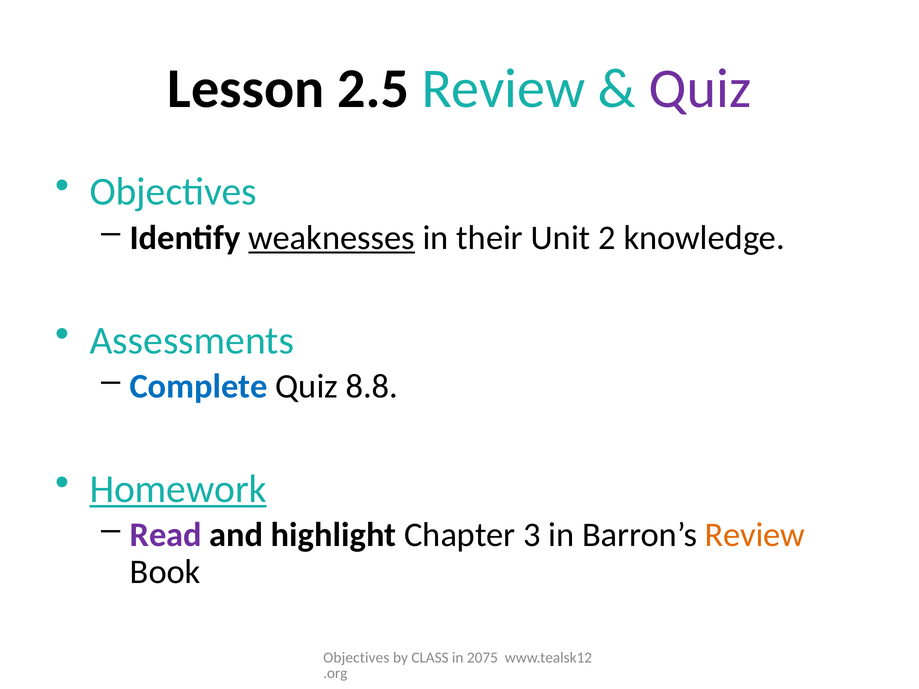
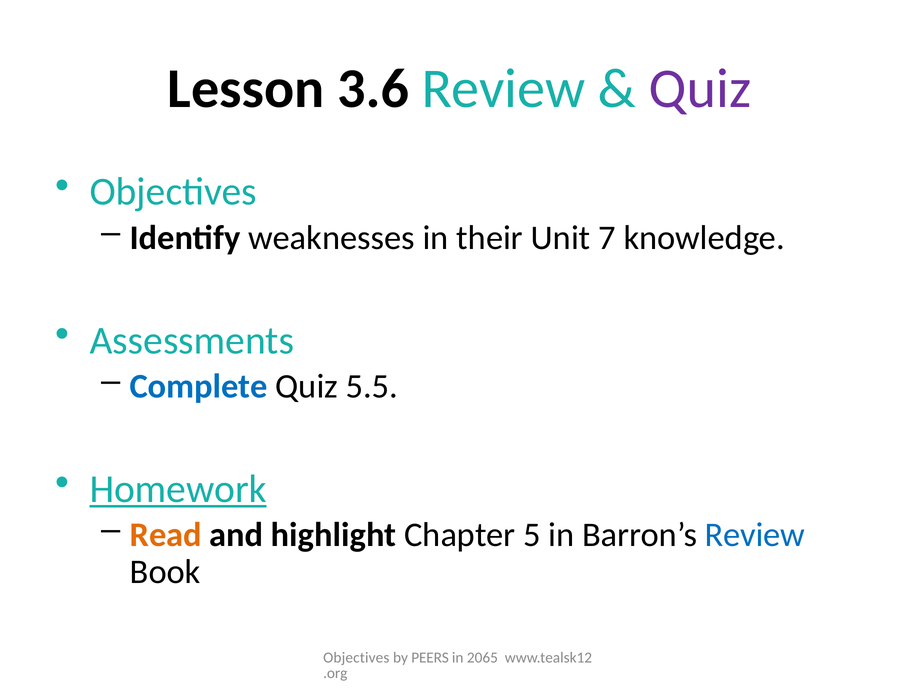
2.5: 2.5 -> 3.6
weaknesses underline: present -> none
2: 2 -> 7
8.8: 8.8 -> 5.5
Read colour: purple -> orange
3: 3 -> 5
Review at (755, 535) colour: orange -> blue
CLASS: CLASS -> PEERS
2075: 2075 -> 2065
